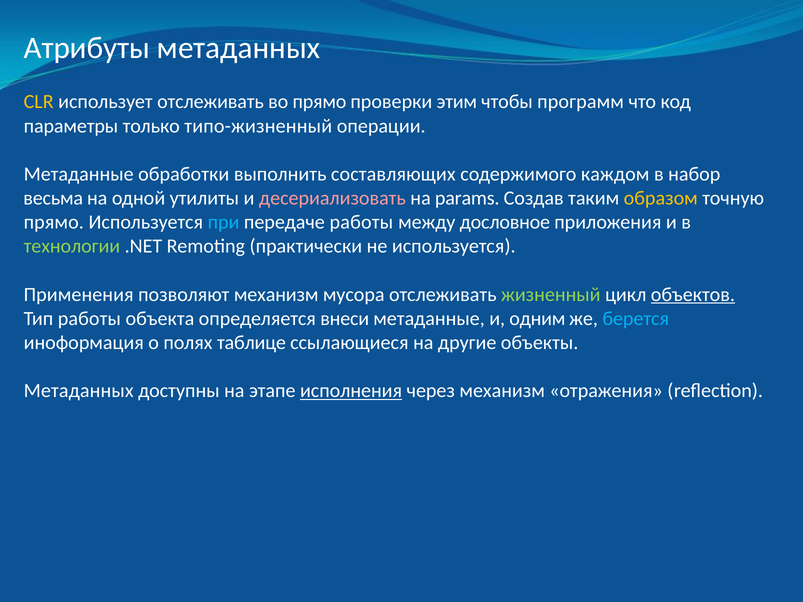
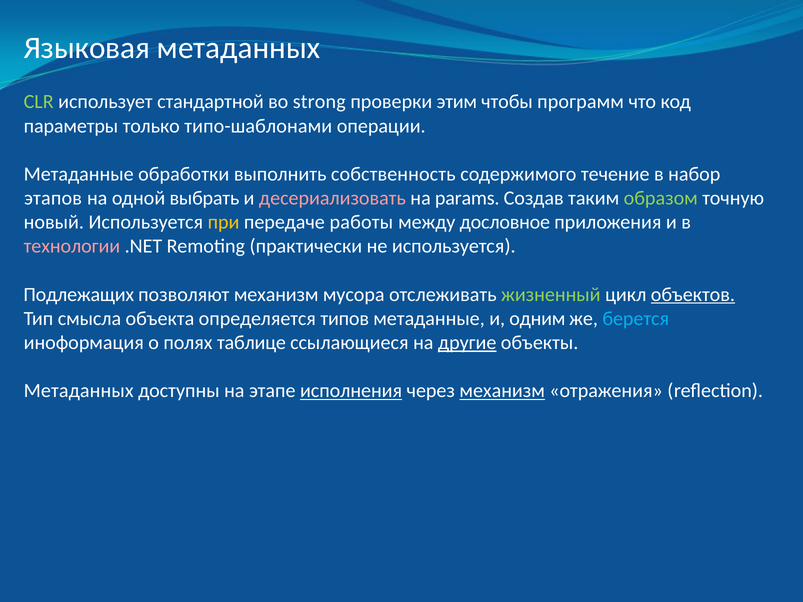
Атрибуты: Атрибуты -> Языковая
CLR colour: yellow -> light green
использует отслеживать: отслеживать -> стандартной
во прямо: прямо -> strong
типо-жизненный: типо-жизненный -> типо-шаблонами
составляющих: составляющих -> собственность
каждом: каждом -> течение
весьма: весьма -> этапов
утилиты: утилиты -> выбрать
образом colour: yellow -> light green
прямо at (54, 222): прямо -> новый
при colour: light blue -> yellow
технологии colour: light green -> pink
Применения: Применения -> Подлежащих
Тип работы: работы -> смысла
внеси: внеси -> типов
другие underline: none -> present
механизм at (502, 391) underline: none -> present
